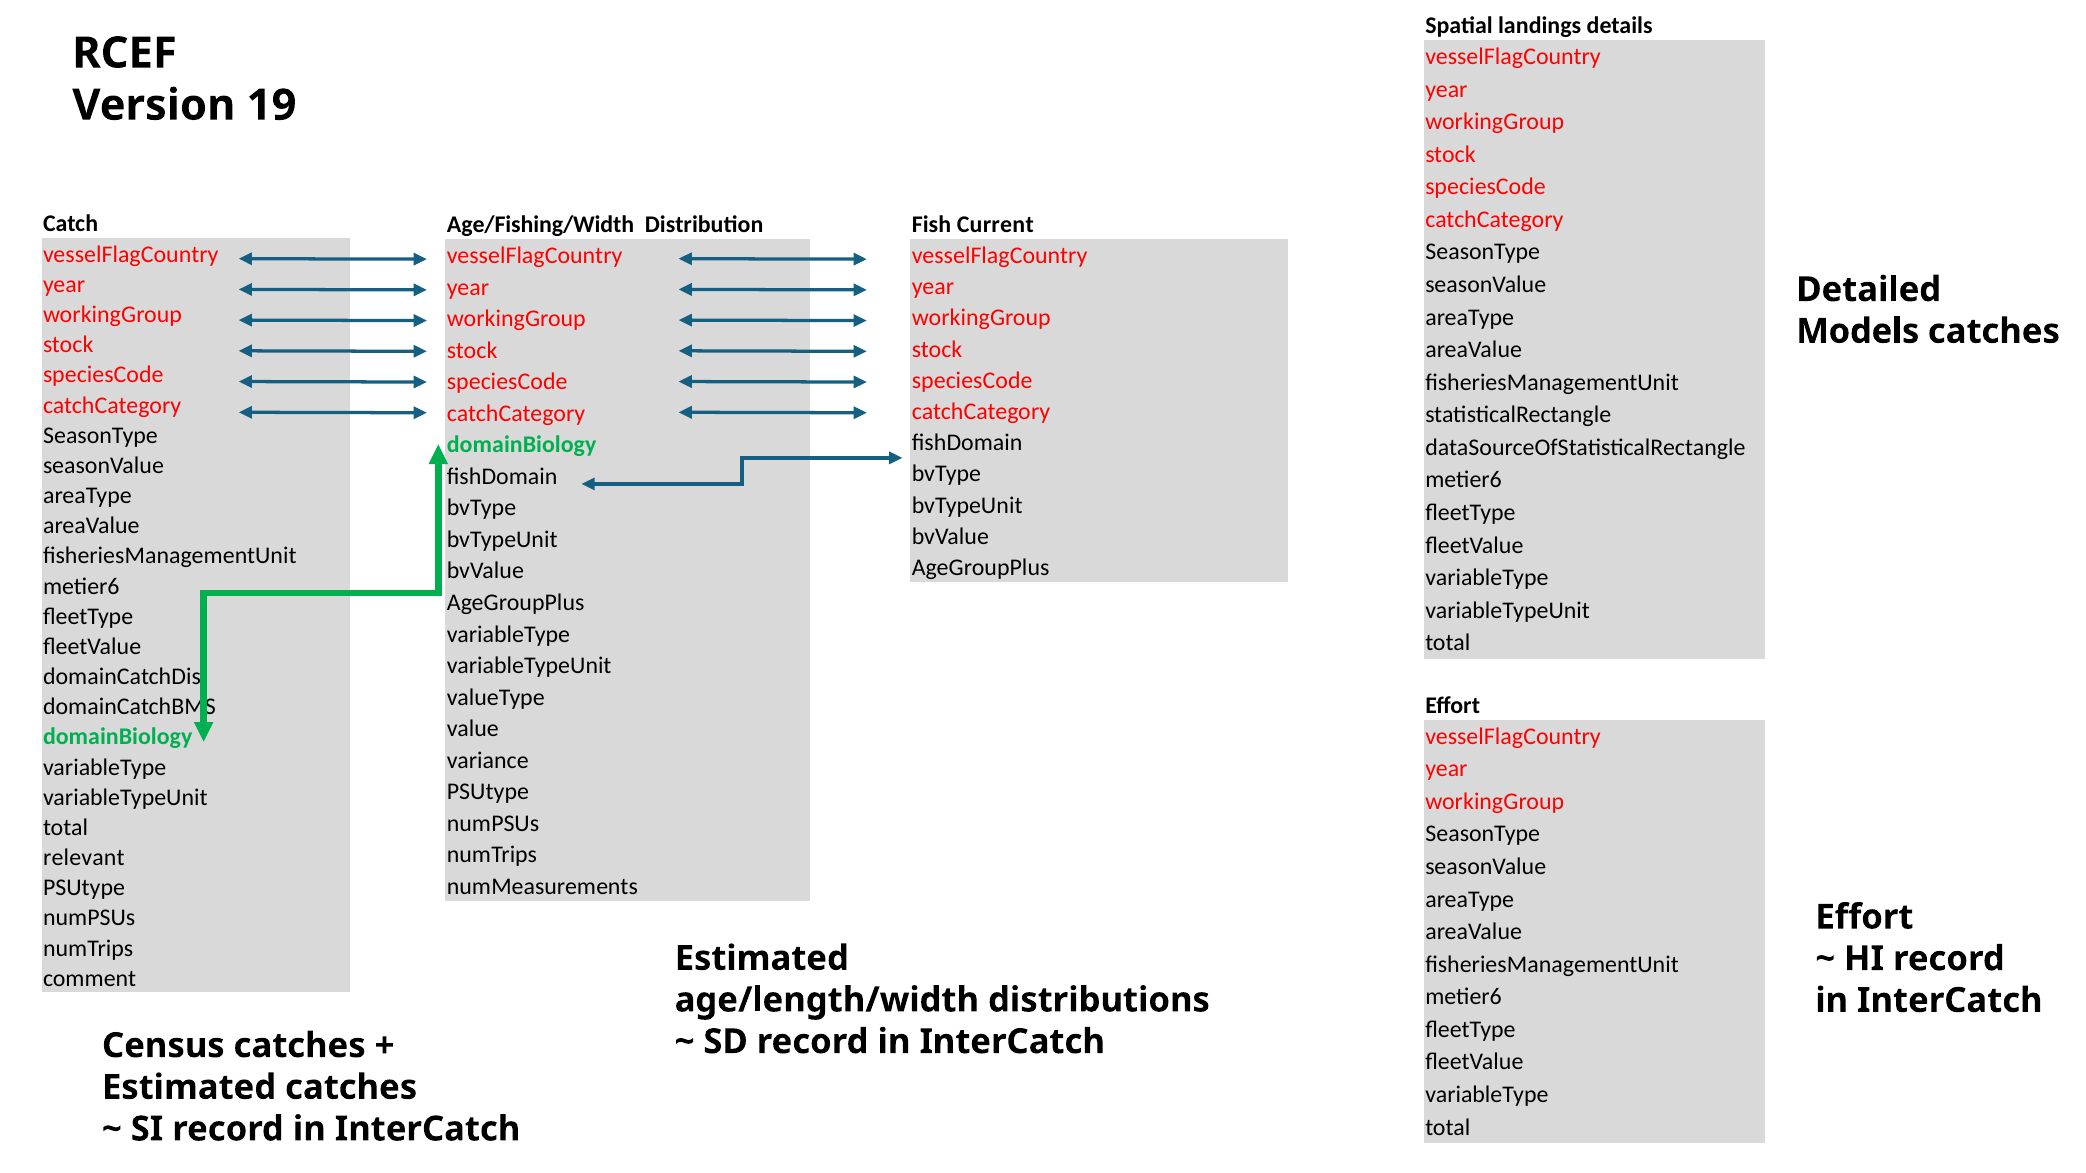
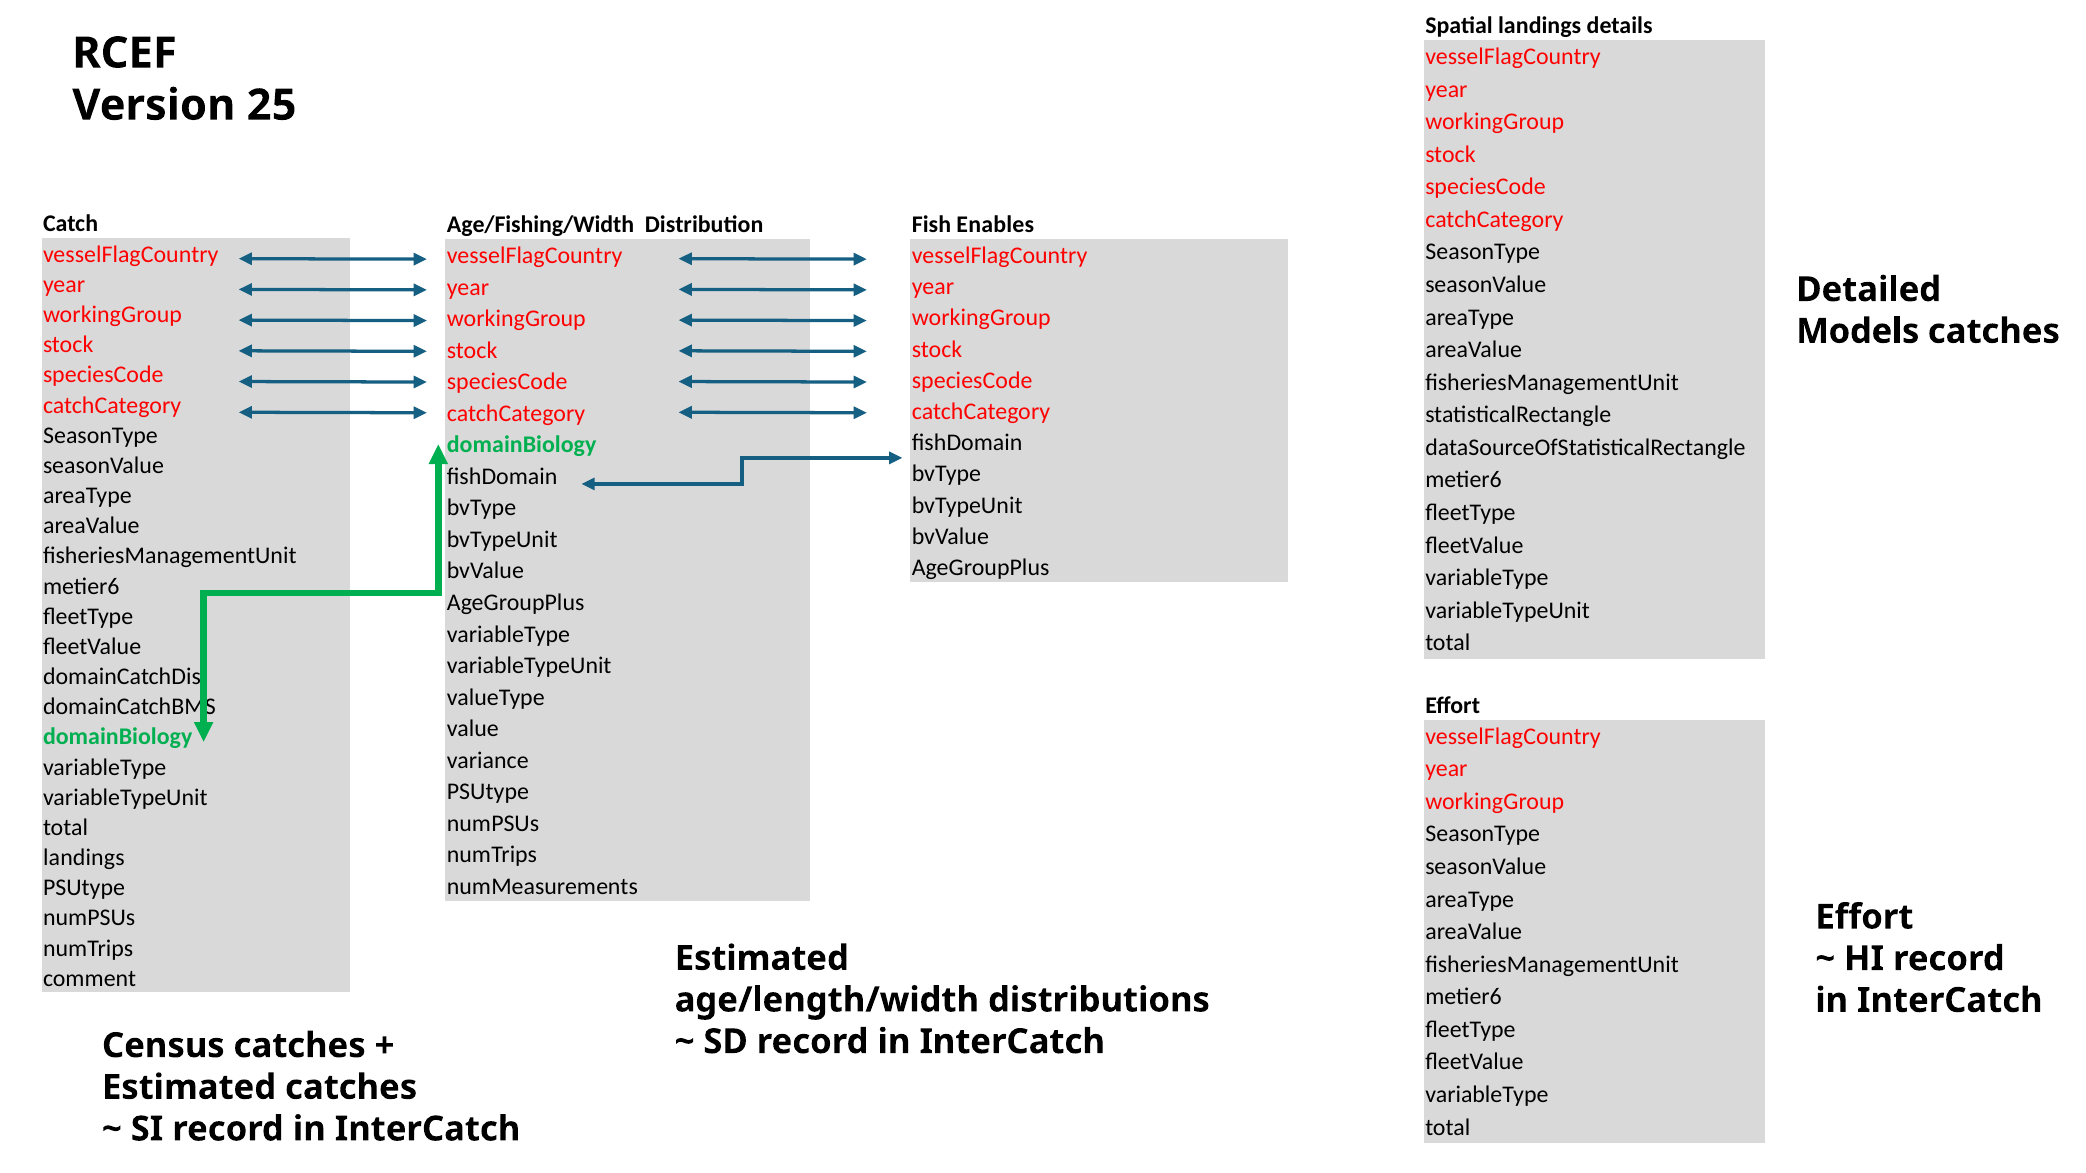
19: 19 -> 25
Current: Current -> Enables
relevant at (84, 858): relevant -> landings
